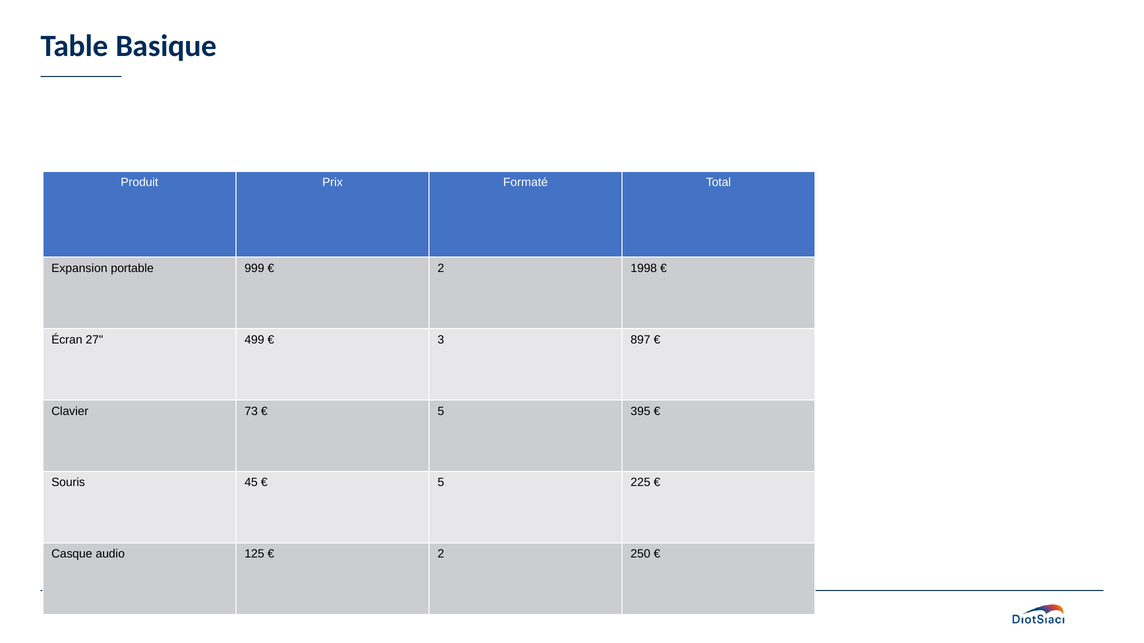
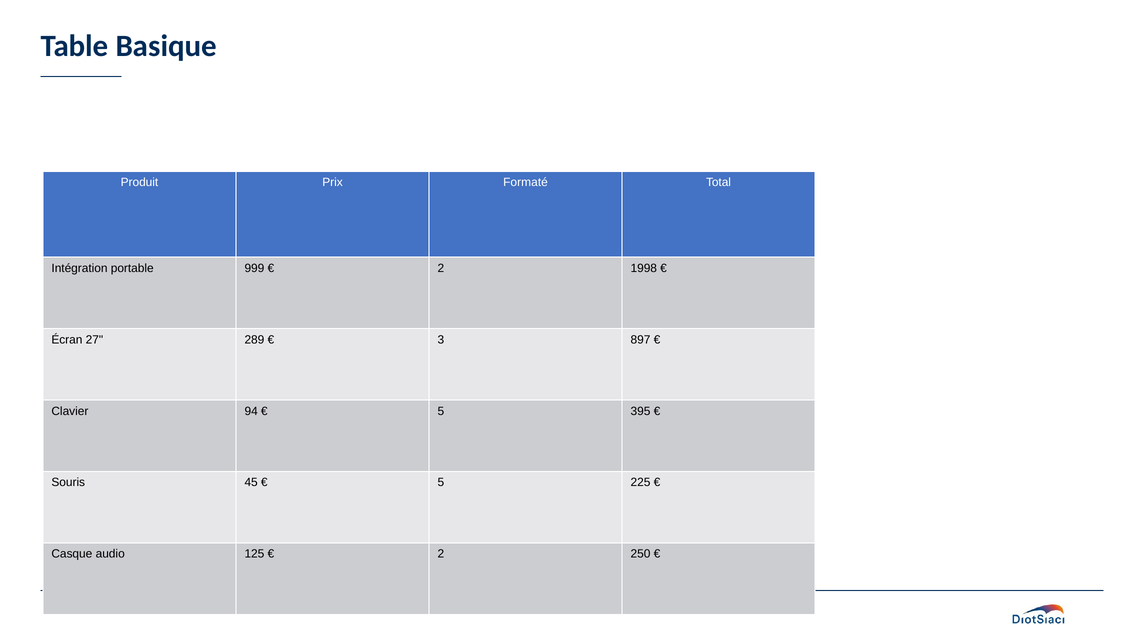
Expansion: Expansion -> Intégration
499: 499 -> 289
73: 73 -> 94
